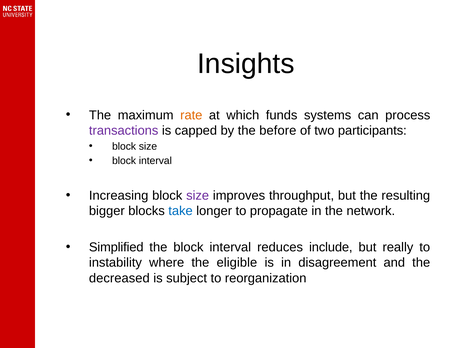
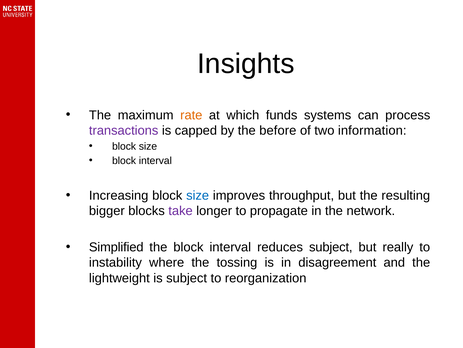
participants: participants -> information
size at (198, 195) colour: purple -> blue
take colour: blue -> purple
reduces include: include -> subject
eligible: eligible -> tossing
decreased: decreased -> lightweight
